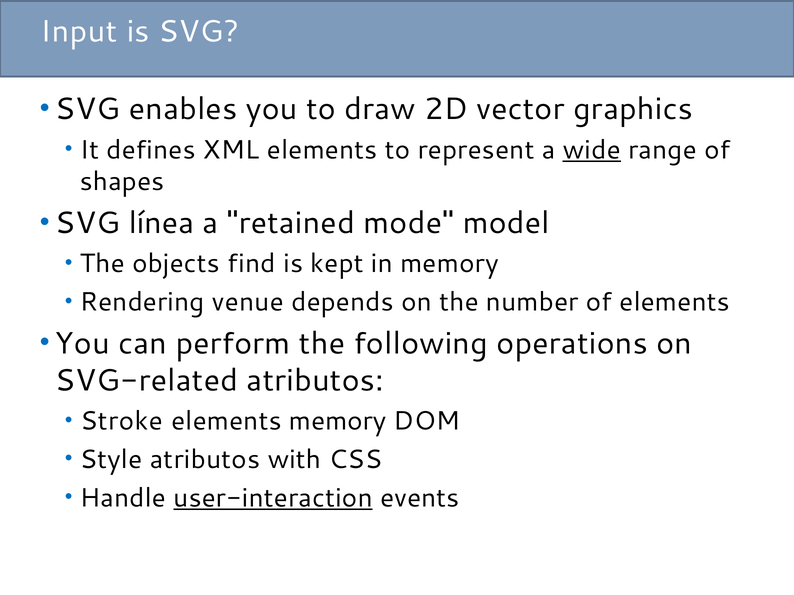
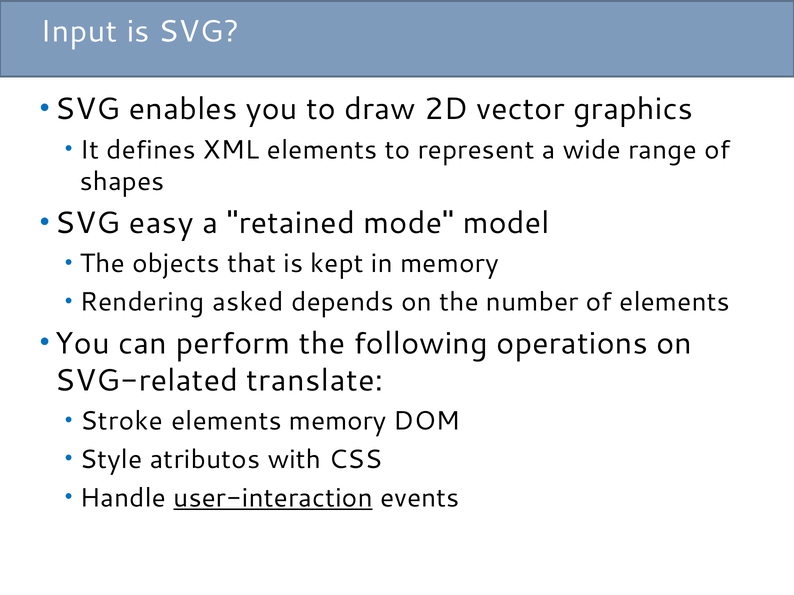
wide underline: present -> none
línea: línea -> easy
find: find -> that
venue: venue -> asked
SVG-related atributos: atributos -> translate
